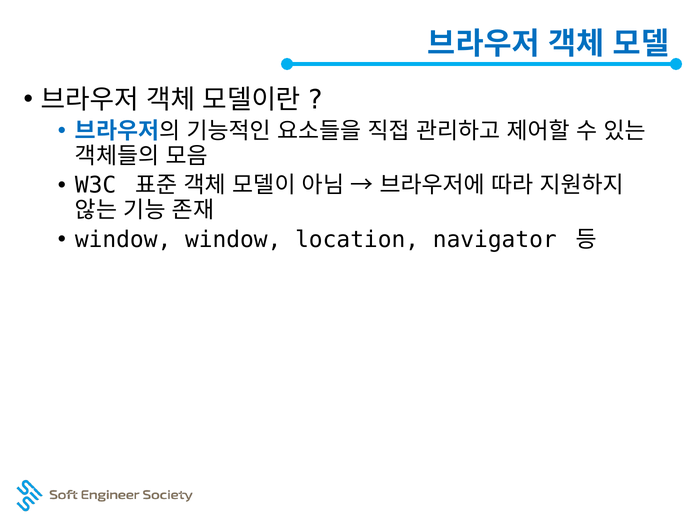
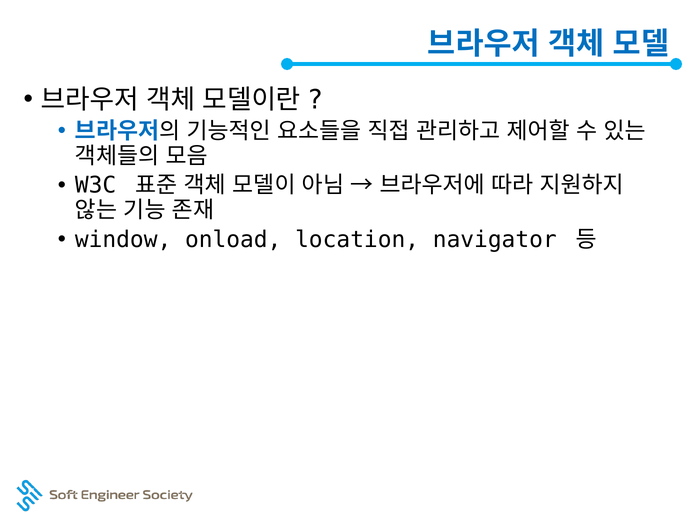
window window: window -> onload
